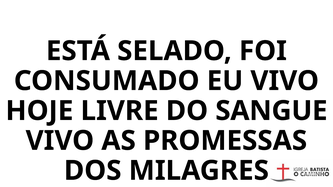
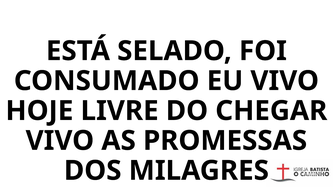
SANGUE: SANGUE -> CHEGAR
